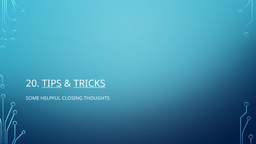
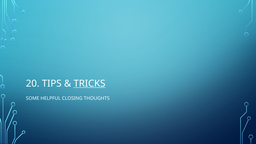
TIPS underline: present -> none
